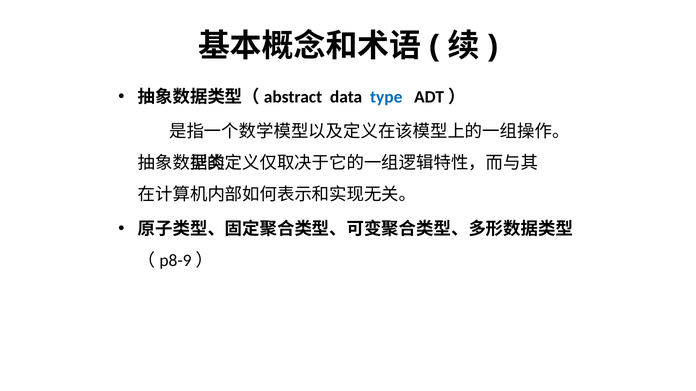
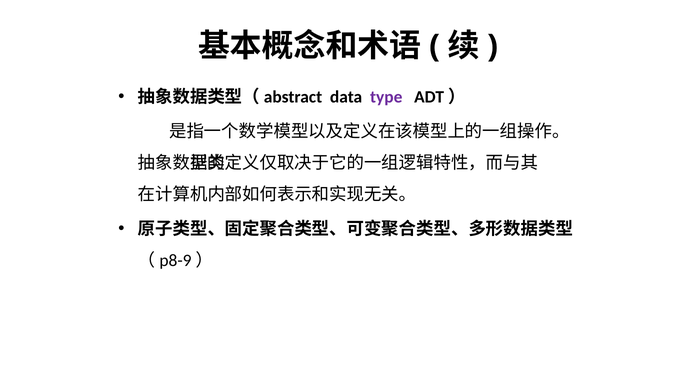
type colour: blue -> purple
